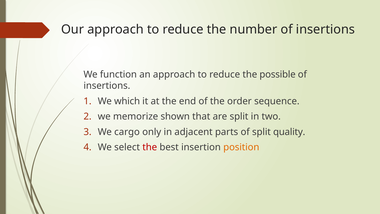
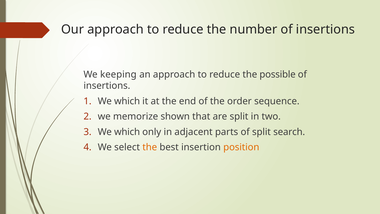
function: function -> keeping
cargo at (127, 132): cargo -> which
quality: quality -> search
the at (150, 147) colour: red -> orange
